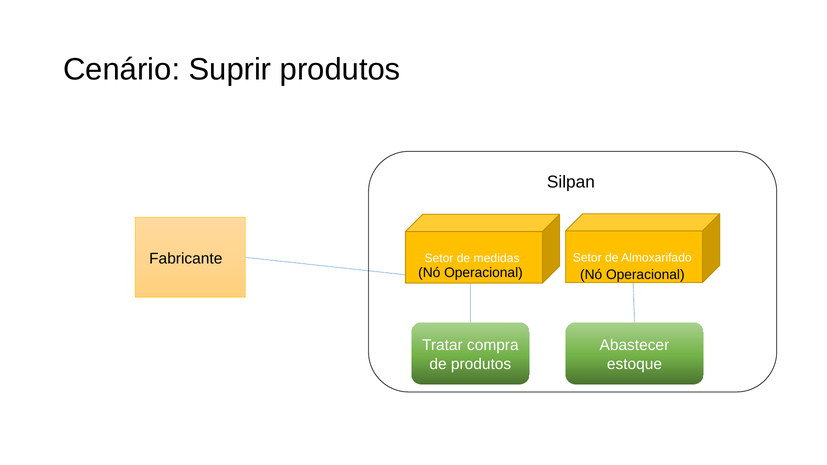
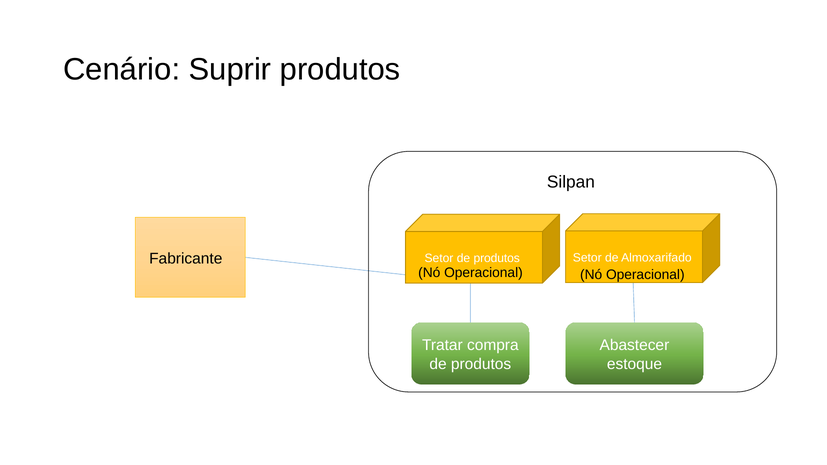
Setor de medidas: medidas -> produtos
